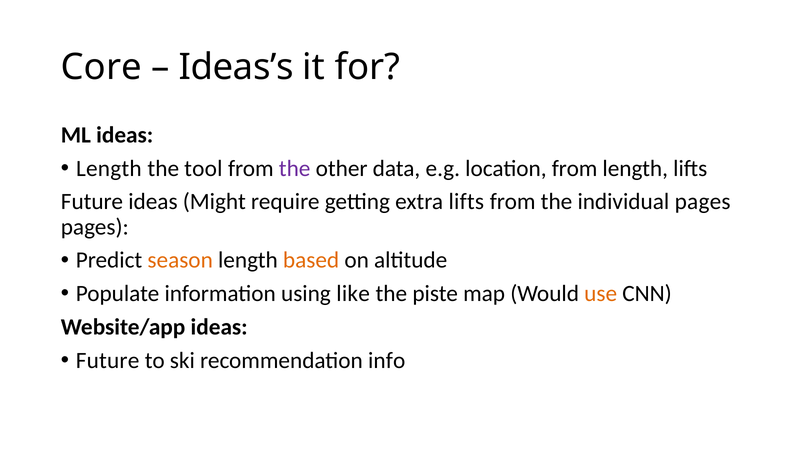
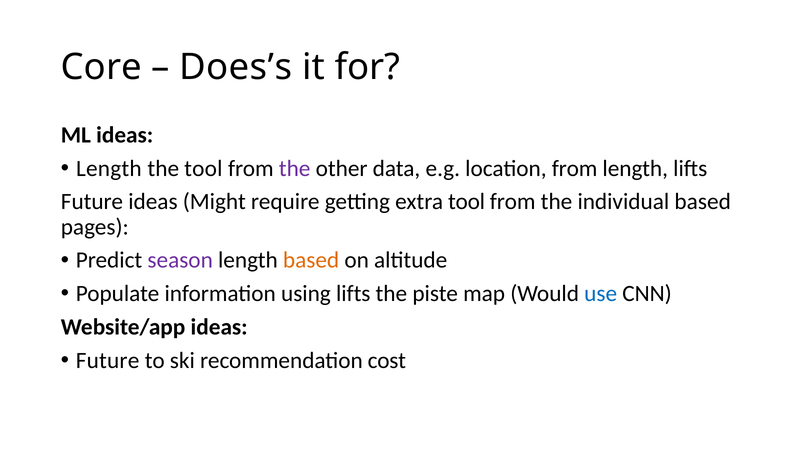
Ideas’s: Ideas’s -> Does’s
extra lifts: lifts -> tool
individual pages: pages -> based
season colour: orange -> purple
using like: like -> lifts
use colour: orange -> blue
info: info -> cost
